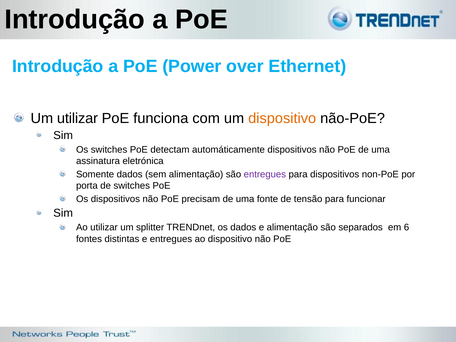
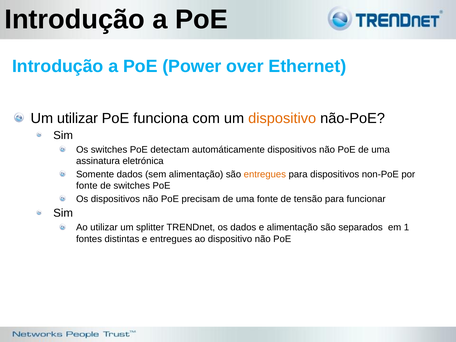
entregues at (265, 174) colour: purple -> orange
porta at (87, 186): porta -> fonte
6: 6 -> 1
